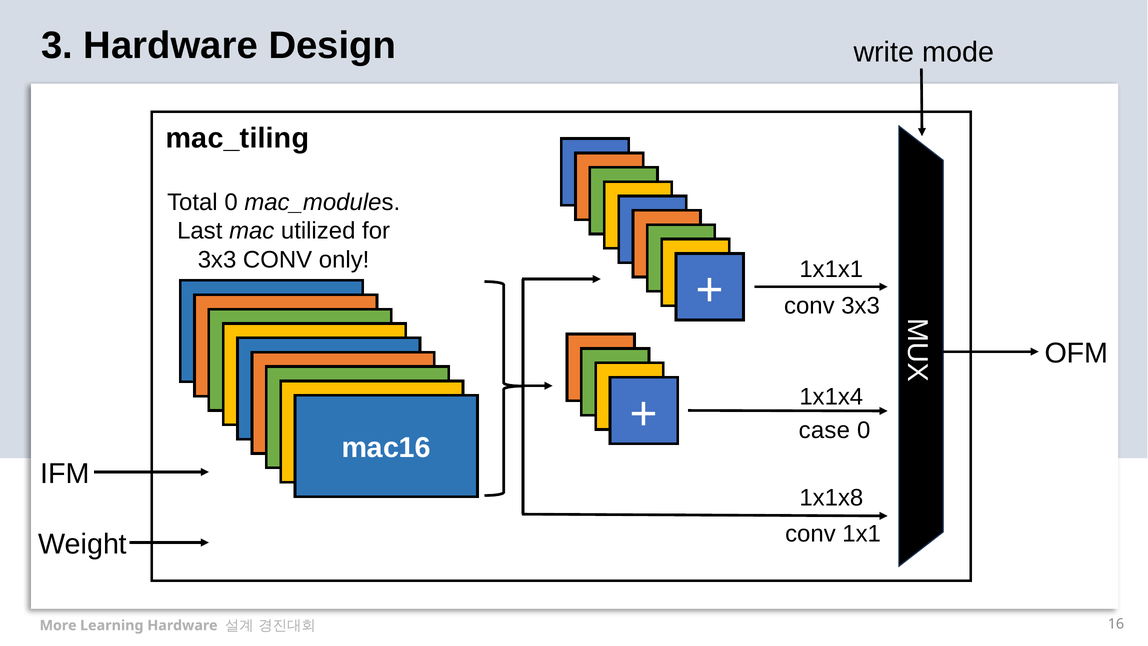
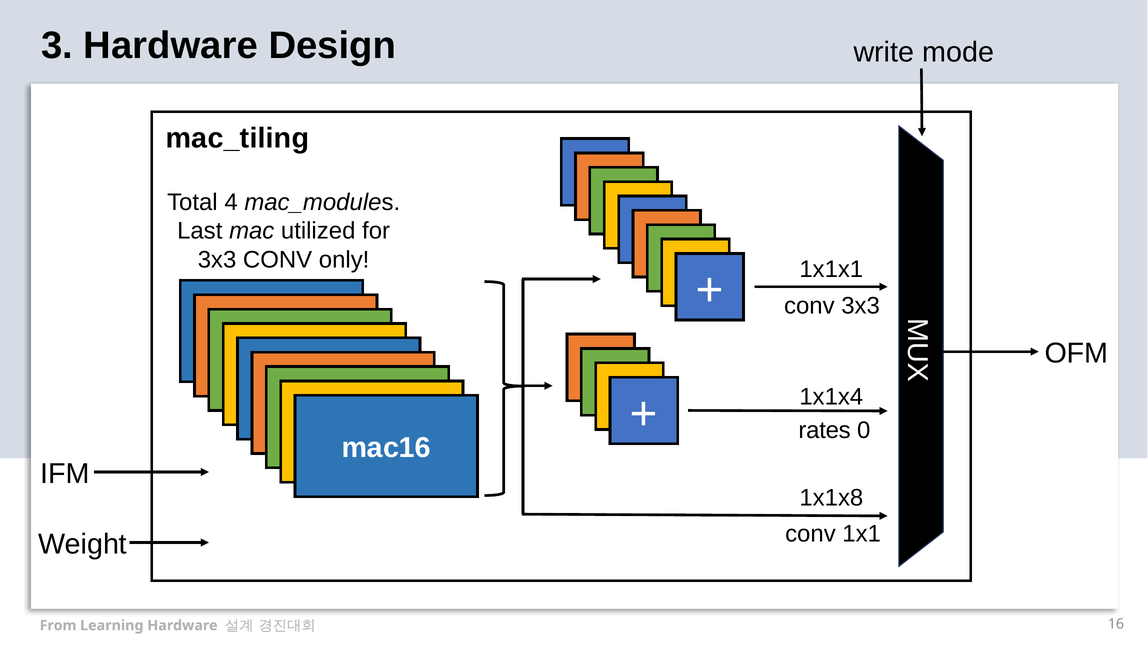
Total 0: 0 -> 4
case: case -> rates
More: More -> From
